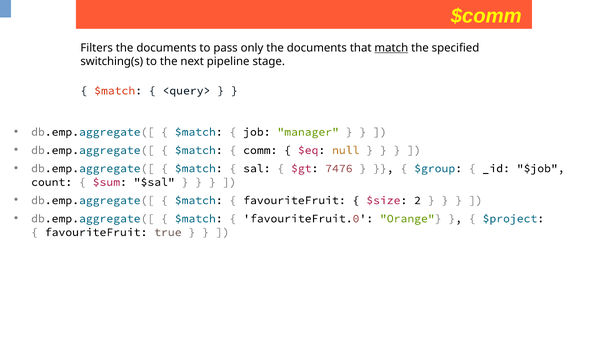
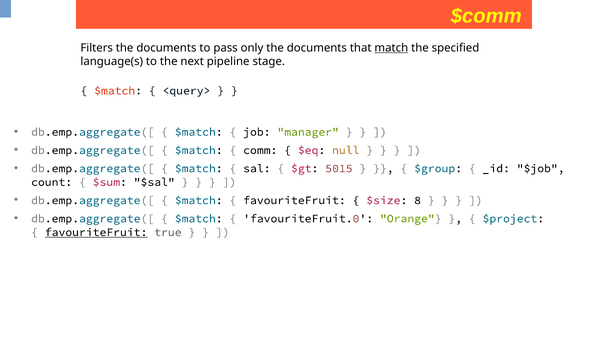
switching(s: switching(s -> language(s
7476: 7476 -> 5015
2: 2 -> 8
favouriteFruit at (96, 232) underline: none -> present
